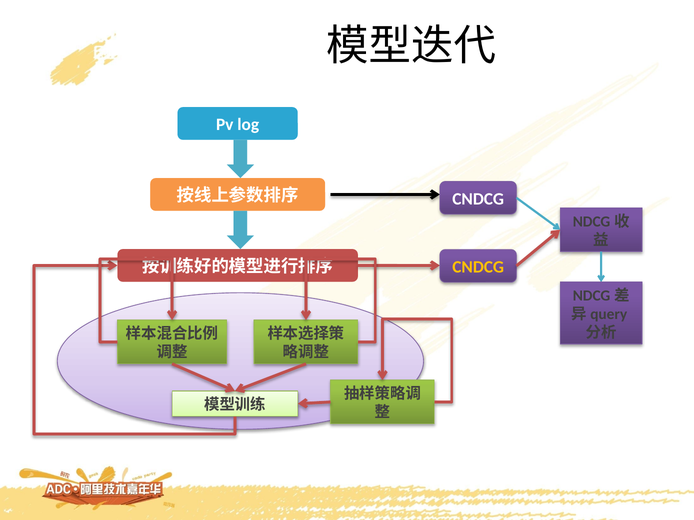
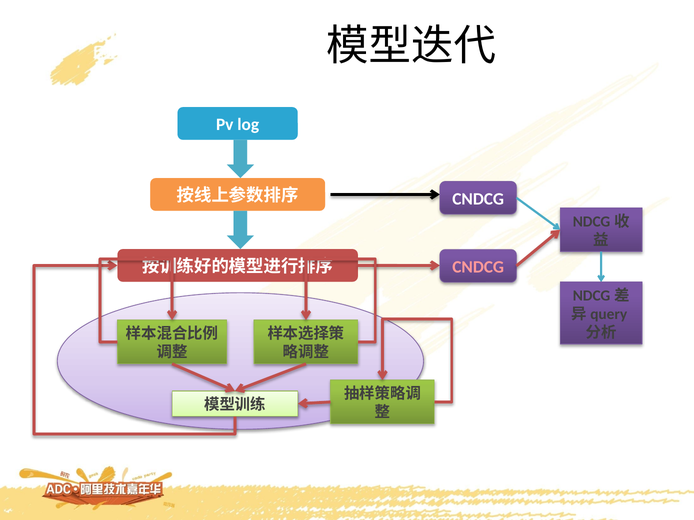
CNDCG at (478, 267) colour: yellow -> pink
